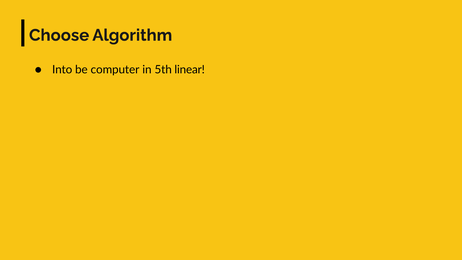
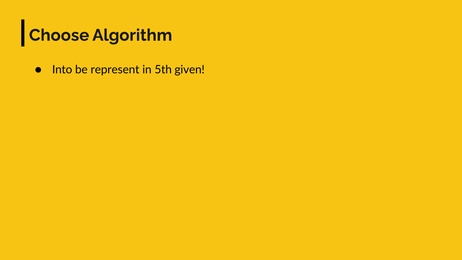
computer: computer -> represent
linear: linear -> given
